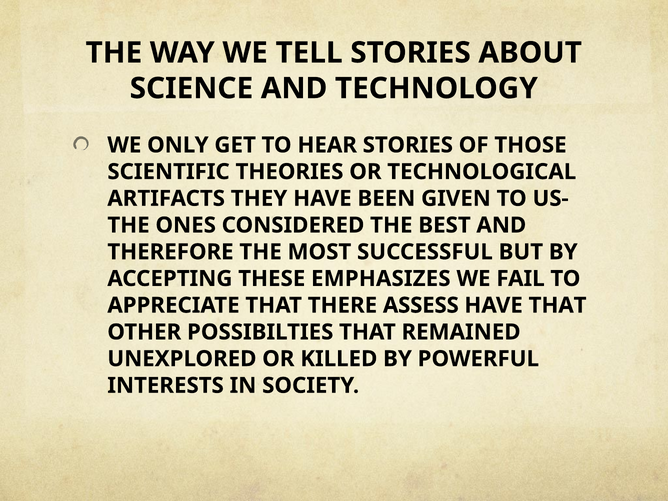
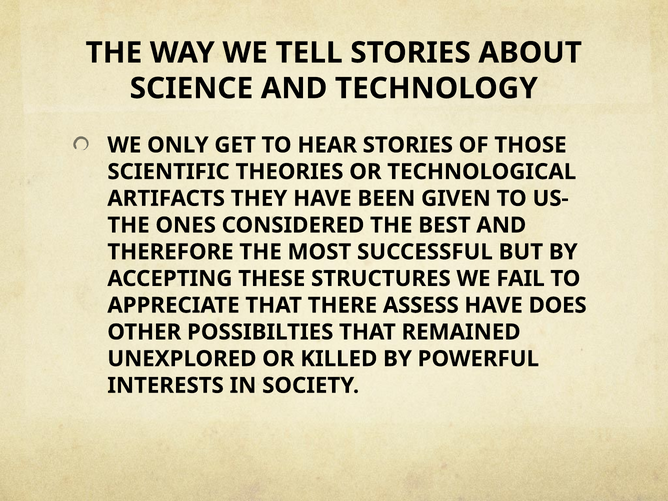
EMPHASIZES: EMPHASIZES -> STRUCTURES
HAVE THAT: THAT -> DOES
